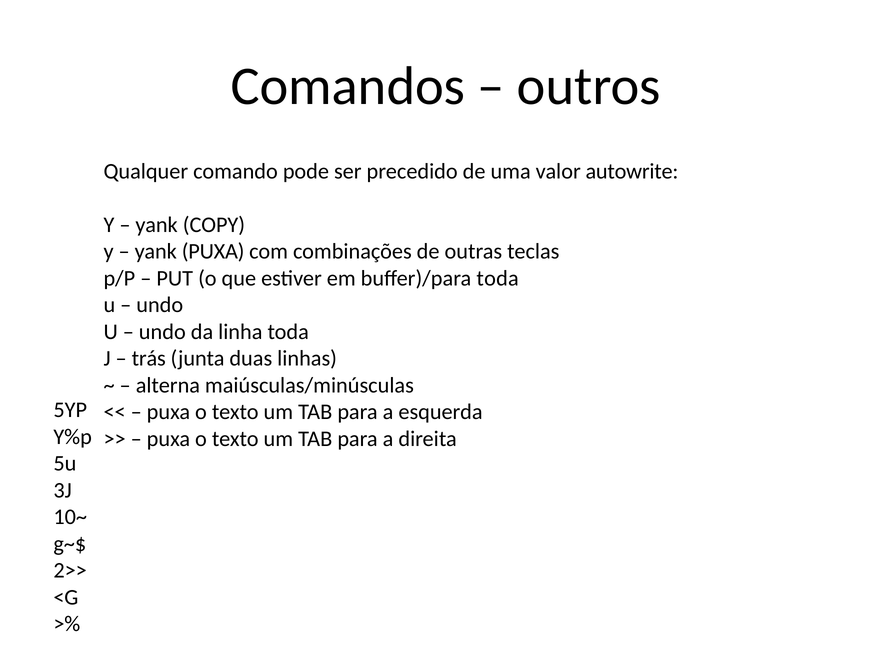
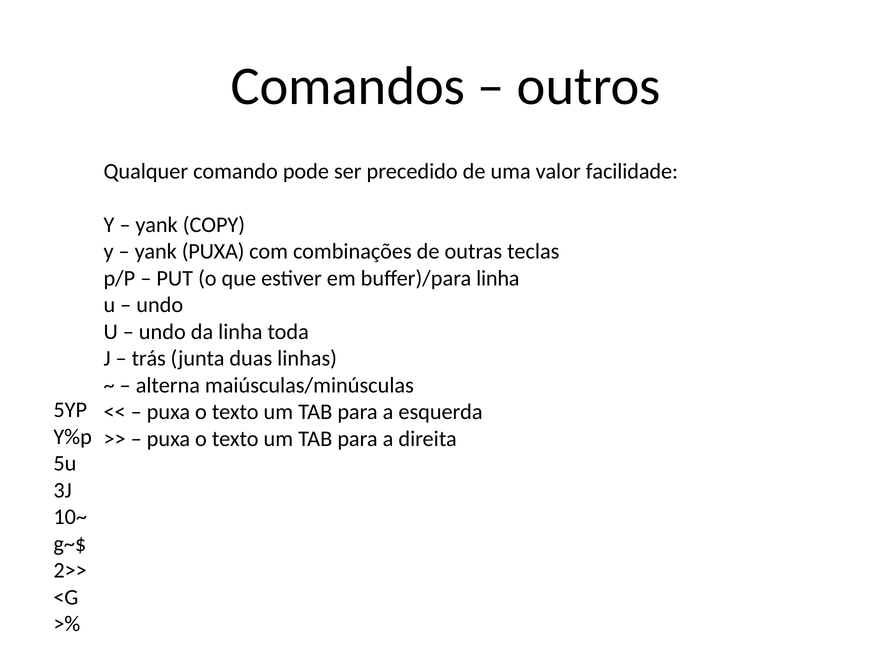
autowrite: autowrite -> facilidade
buffer)/para toda: toda -> linha
